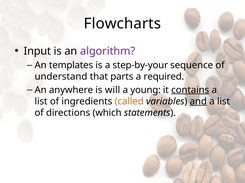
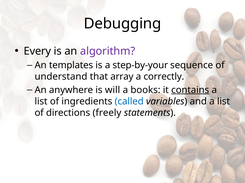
Flowcharts: Flowcharts -> Debugging
Input: Input -> Every
parts: parts -> array
required: required -> correctly
young: young -> books
called colour: orange -> blue
and underline: present -> none
which: which -> freely
